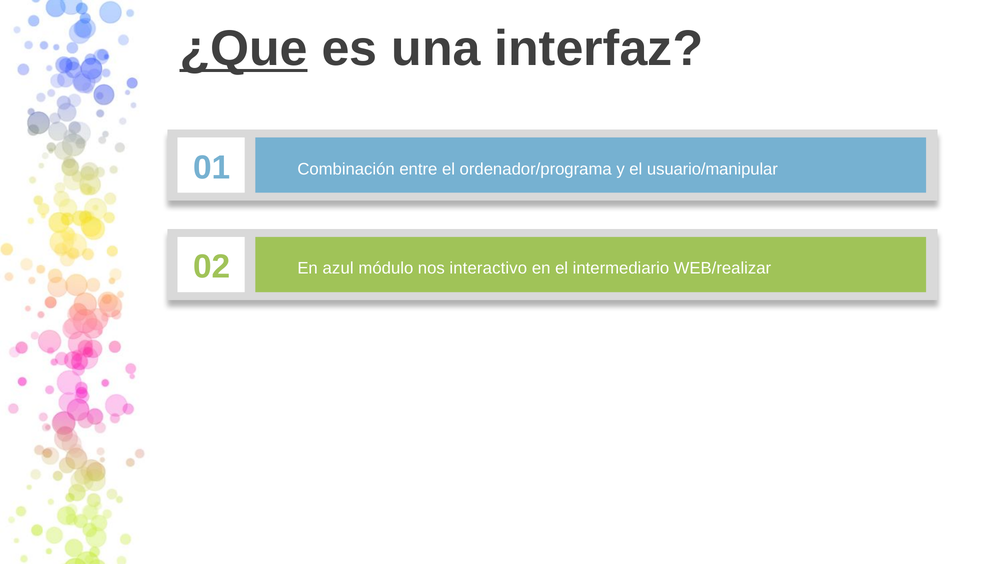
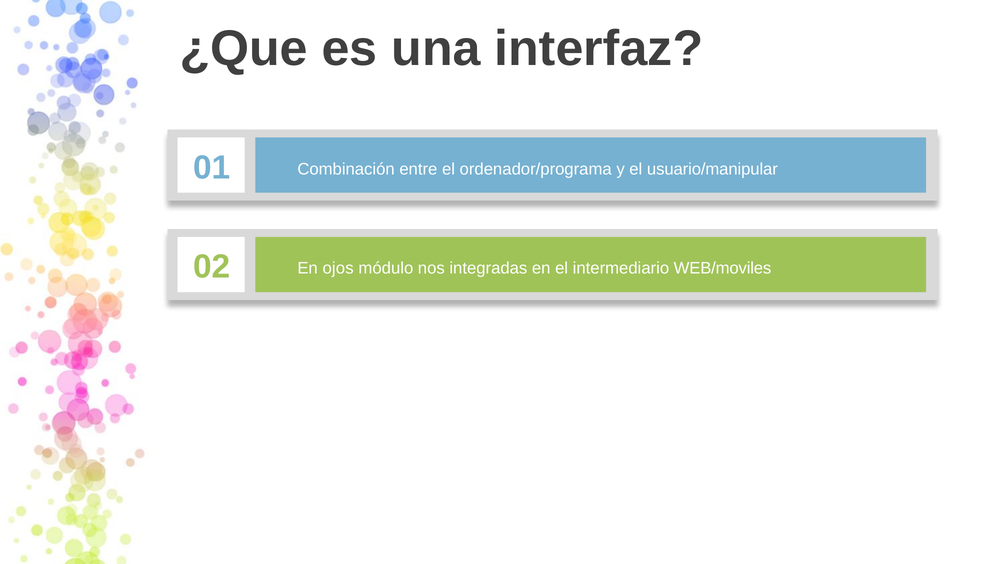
¿Que underline: present -> none
azul: azul -> ojos
interactivo: interactivo -> integradas
WEB/realizar: WEB/realizar -> WEB/moviles
